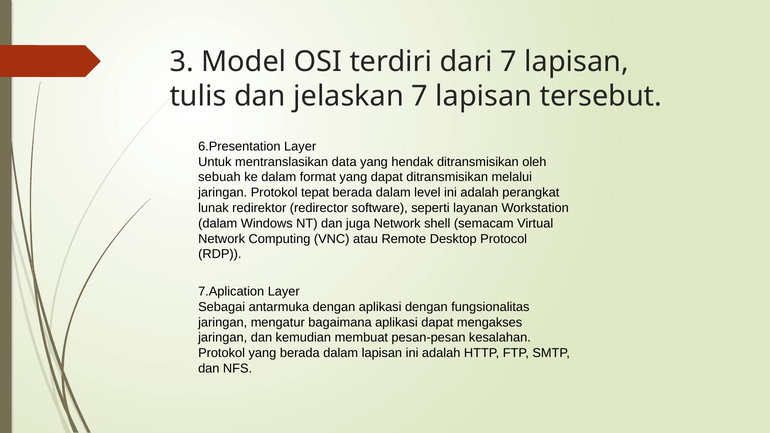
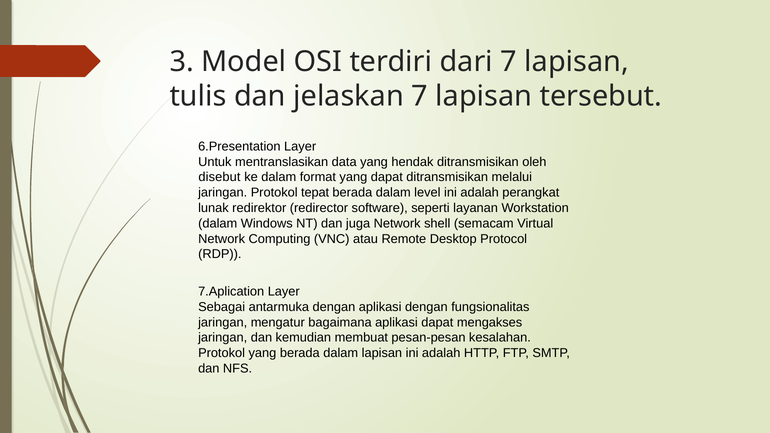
sebuah: sebuah -> disebut
